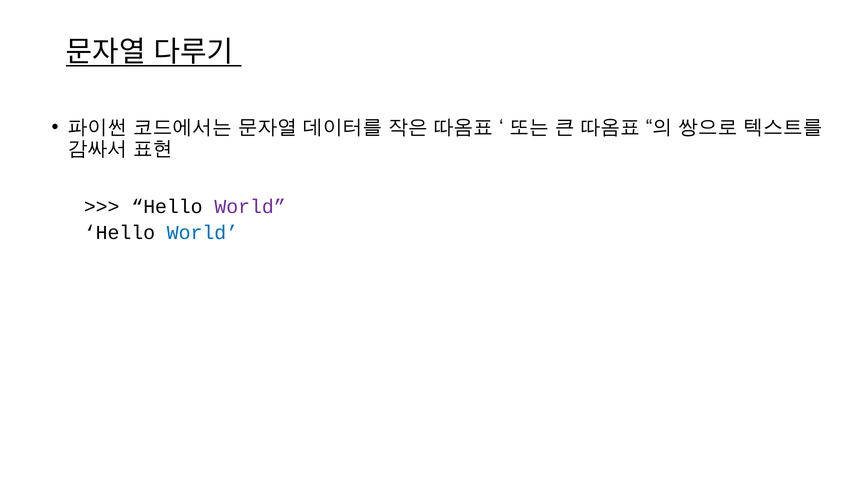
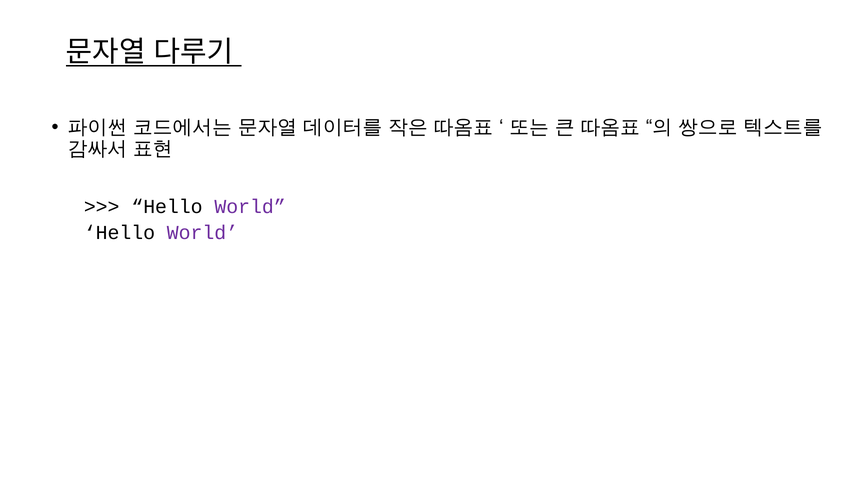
World at (202, 233) colour: blue -> purple
